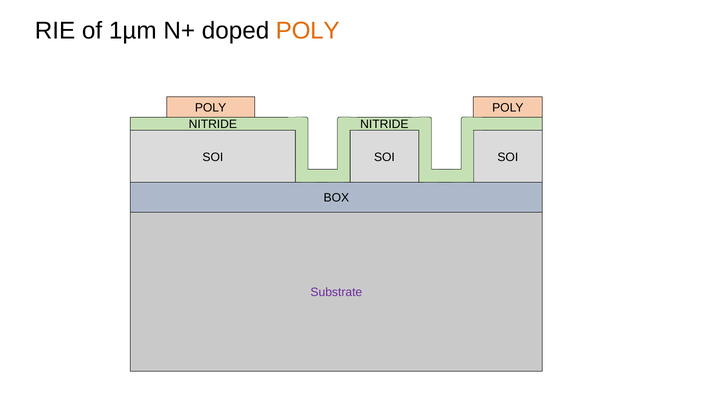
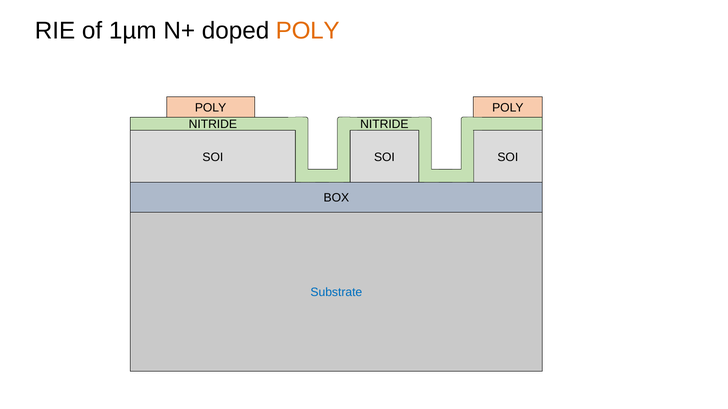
Substrate colour: purple -> blue
